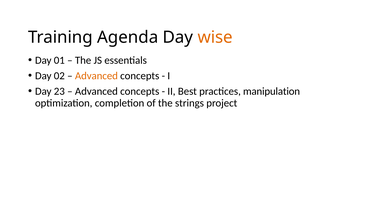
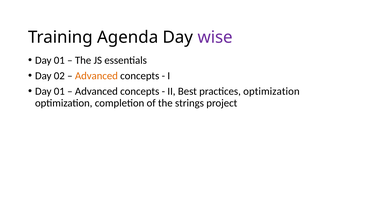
wise colour: orange -> purple
23 at (59, 91): 23 -> 01
practices manipulation: manipulation -> optimization
